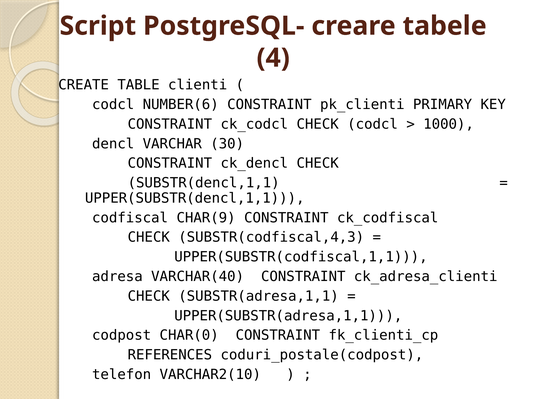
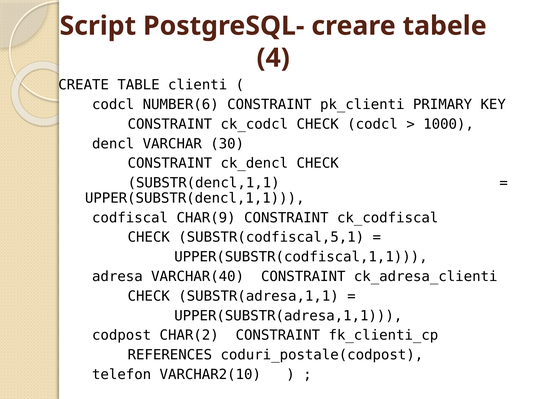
SUBSTR(codfiscal,4,3: SUBSTR(codfiscal,4,3 -> SUBSTR(codfiscal,5,1
CHAR(0: CHAR(0 -> CHAR(2
